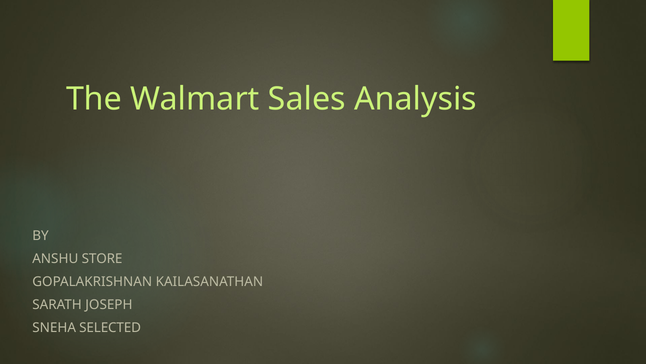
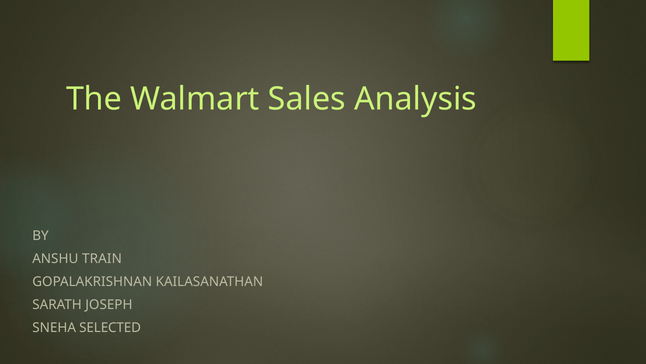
STORE: STORE -> TRAIN
